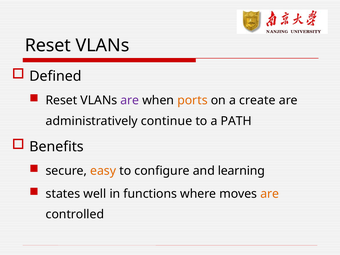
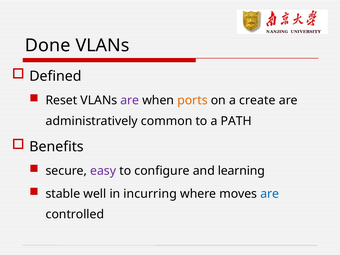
Reset at (48, 45): Reset -> Done
continue: continue -> common
easy colour: orange -> purple
states: states -> stable
functions: functions -> incurring
are at (270, 194) colour: orange -> blue
